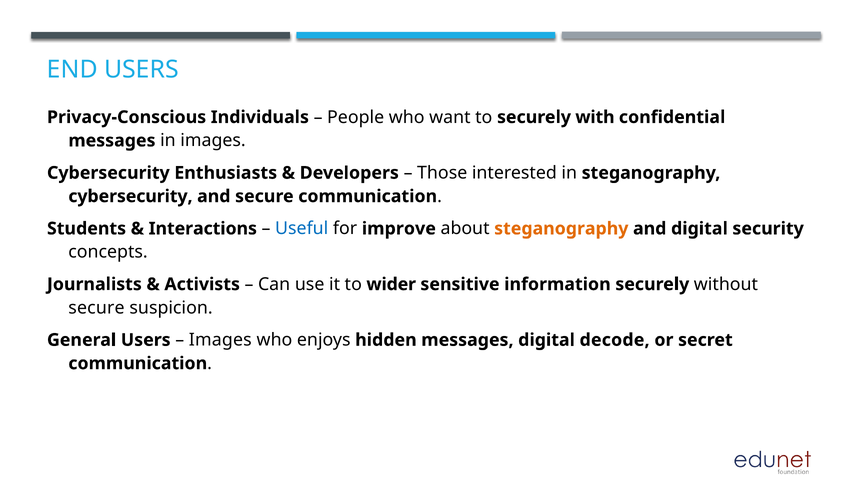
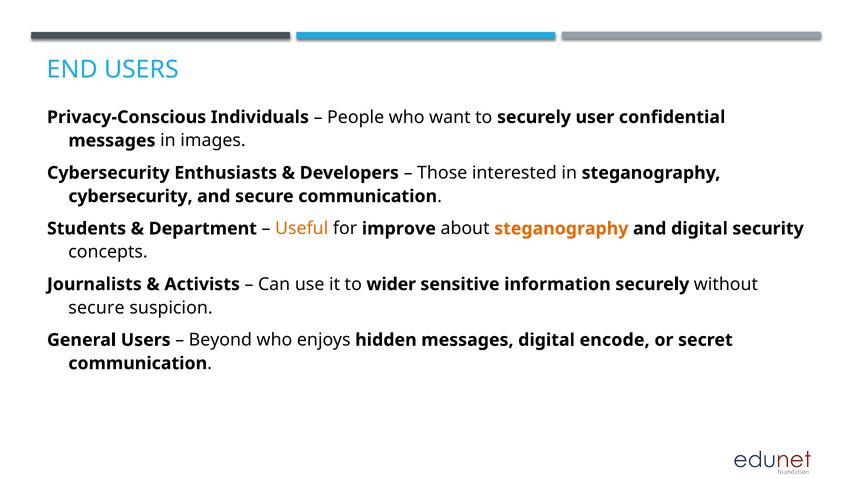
with: with -> user
Interactions: Interactions -> Department
Useful colour: blue -> orange
Images at (220, 340): Images -> Beyond
decode: decode -> encode
